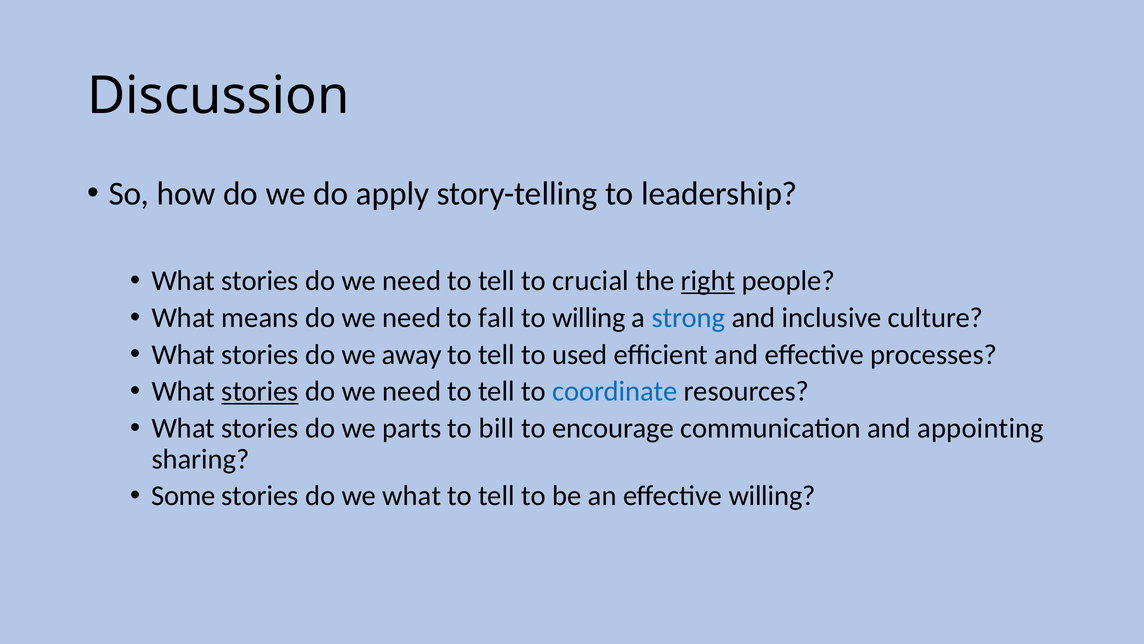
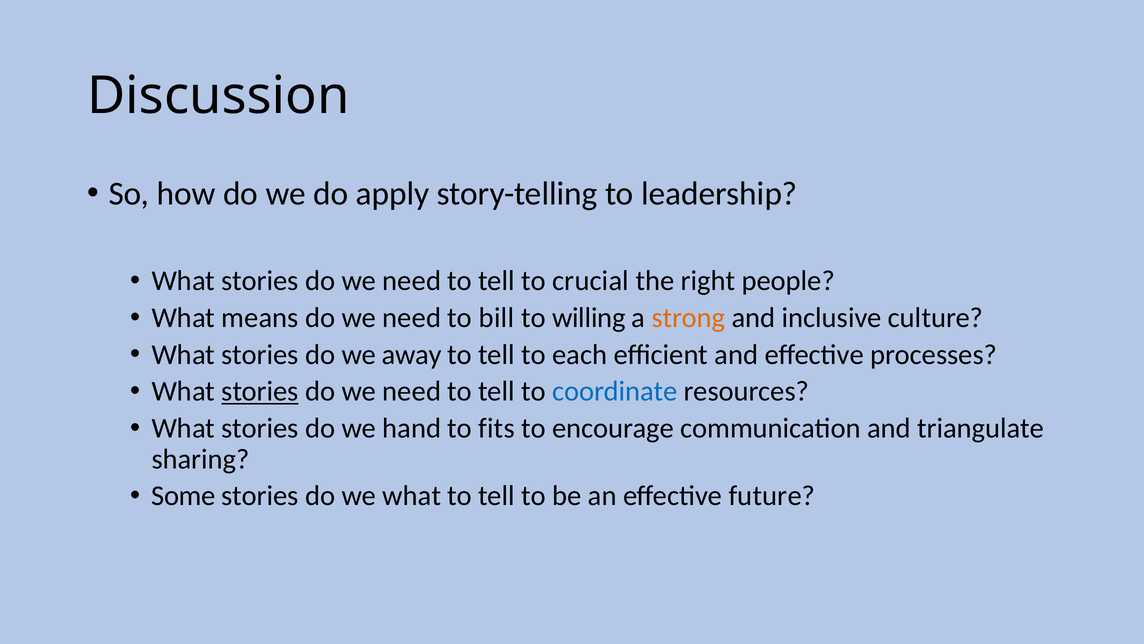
right underline: present -> none
fall: fall -> bill
strong colour: blue -> orange
used: used -> each
parts: parts -> hand
bill: bill -> fits
appointing: appointing -> triangulate
effective willing: willing -> future
